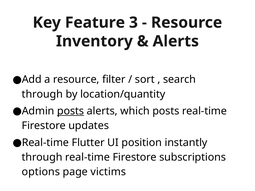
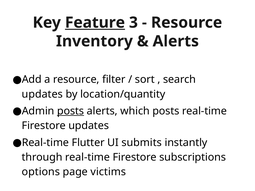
Feature underline: none -> present
through at (42, 94): through -> updates
position: position -> submits
